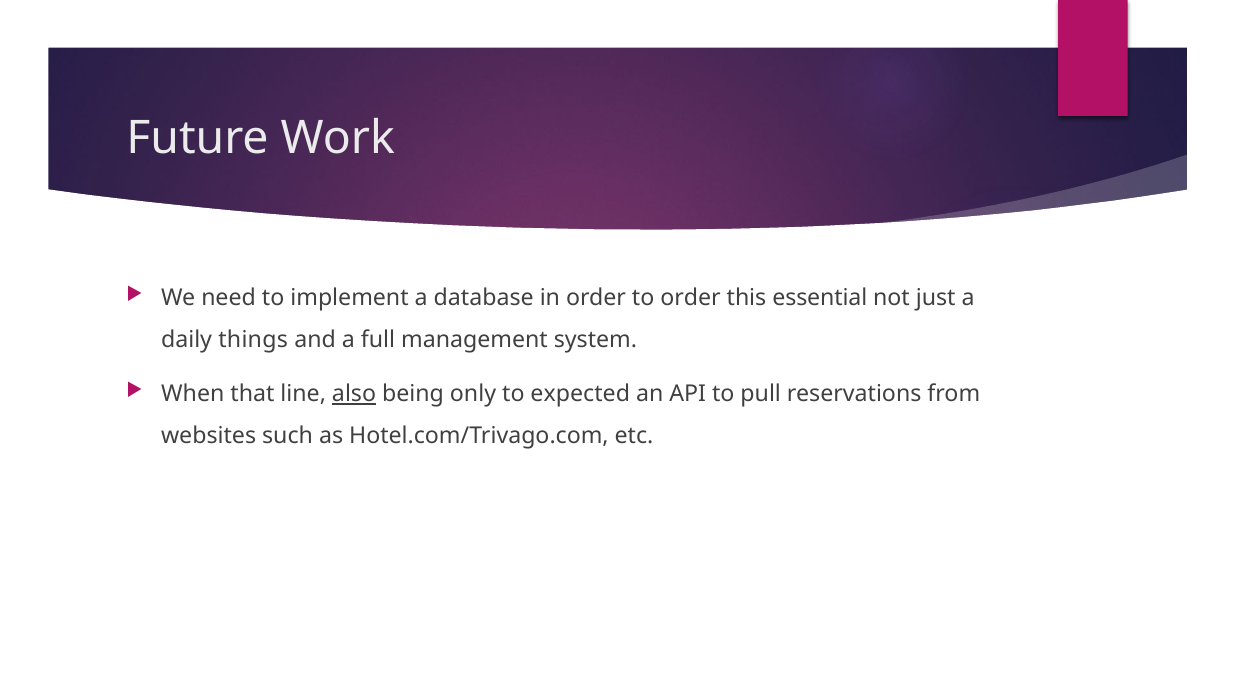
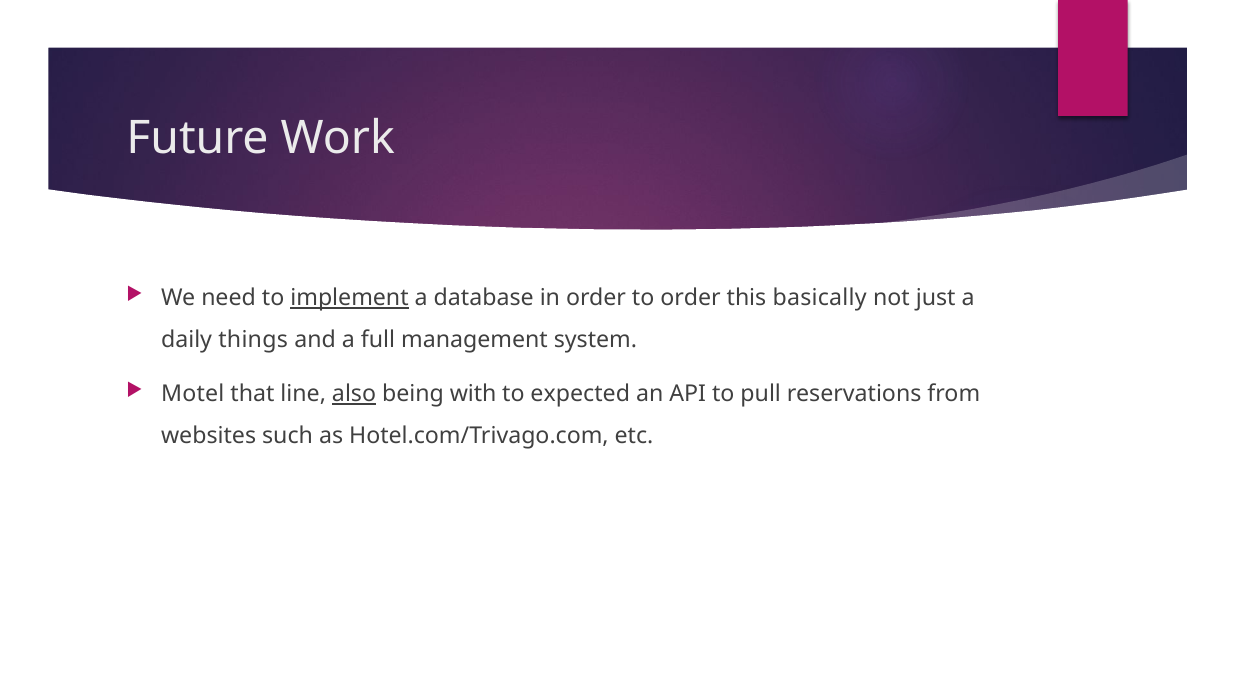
implement underline: none -> present
essential: essential -> basically
When: When -> Motel
only: only -> with
